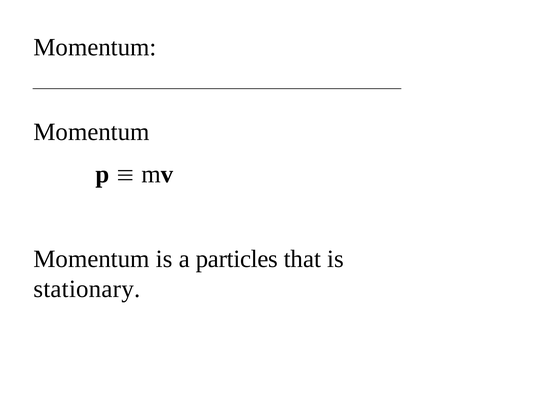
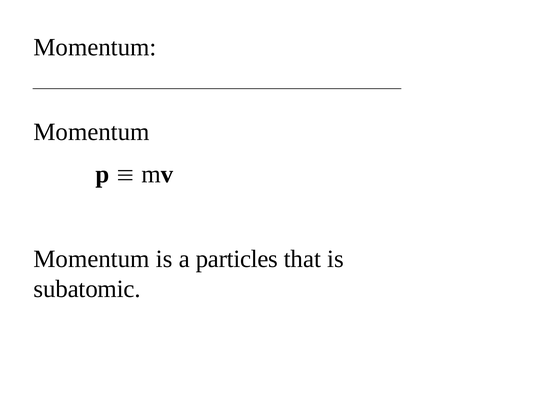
stationary: stationary -> subatomic
